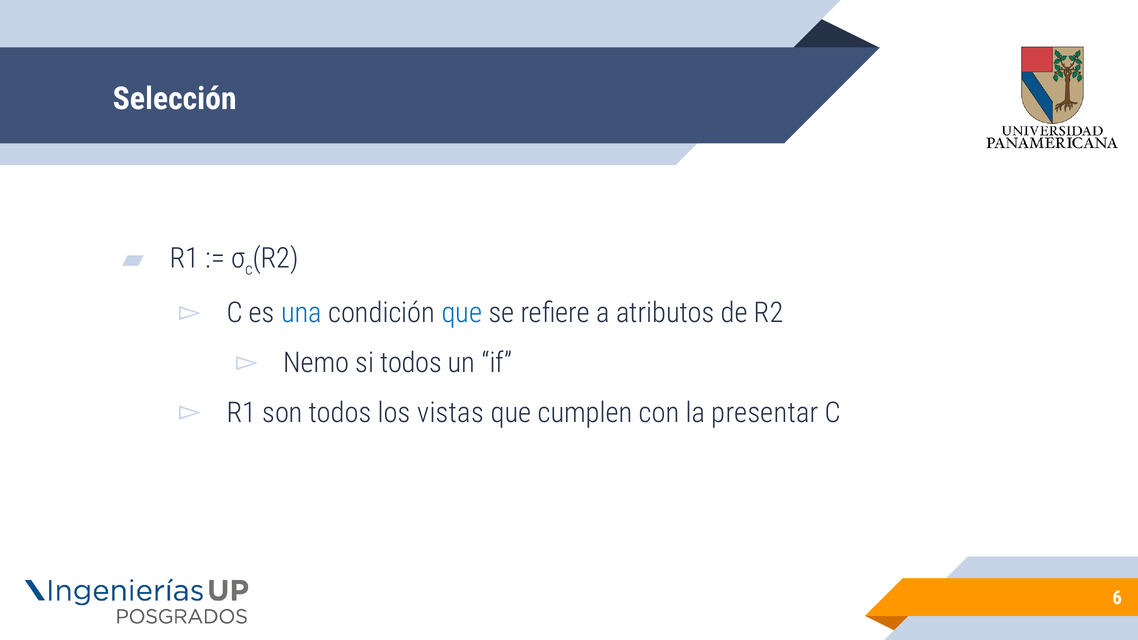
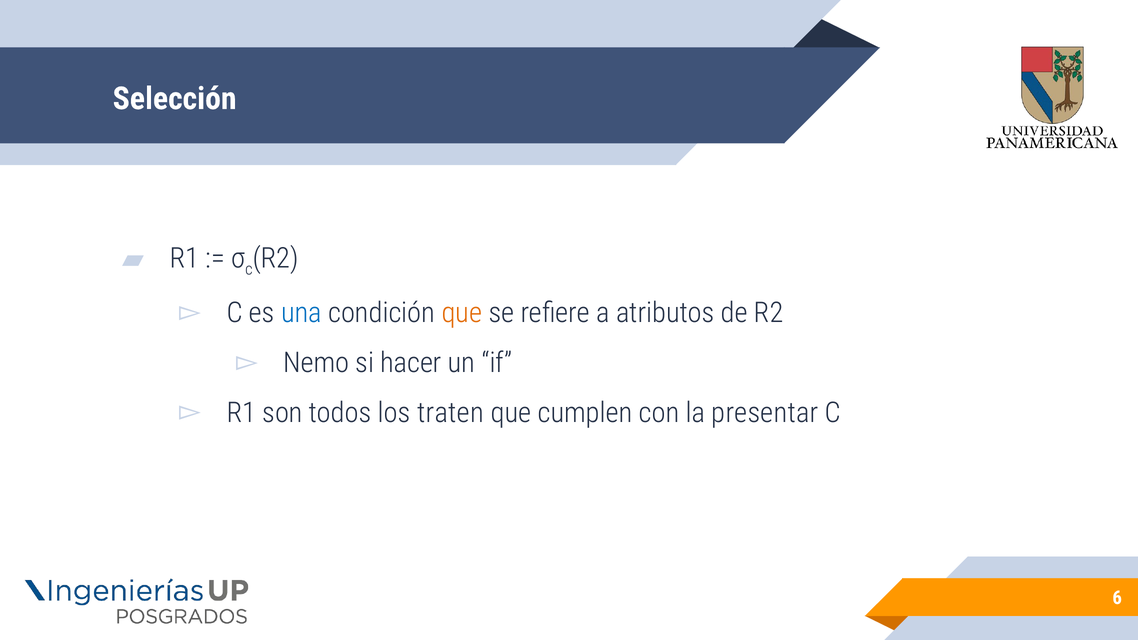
que at (462, 313) colour: blue -> orange
si todos: todos -> hacer
vistas: vistas -> traten
